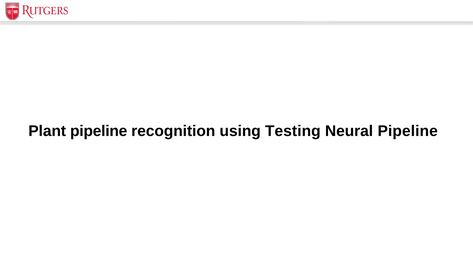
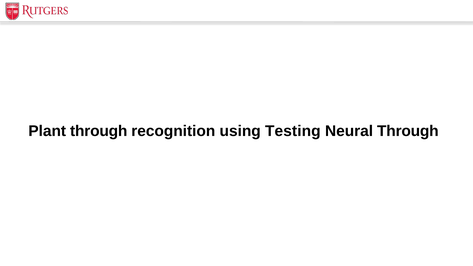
Plant pipeline: pipeline -> through
Neural Pipeline: Pipeline -> Through
